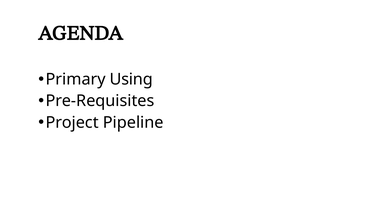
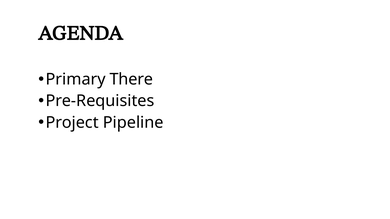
Using: Using -> There
